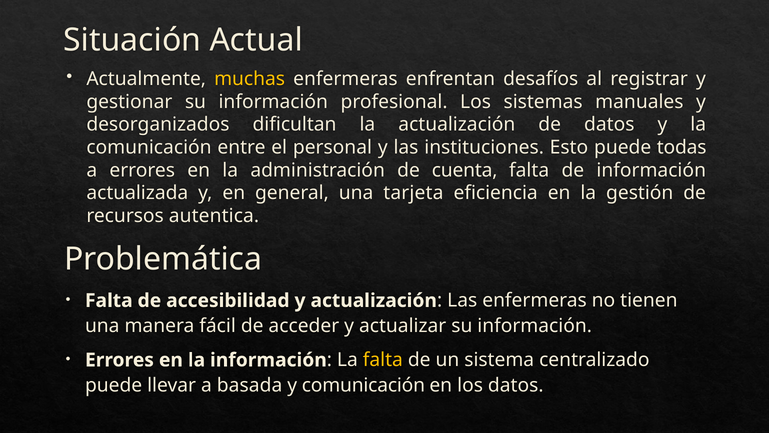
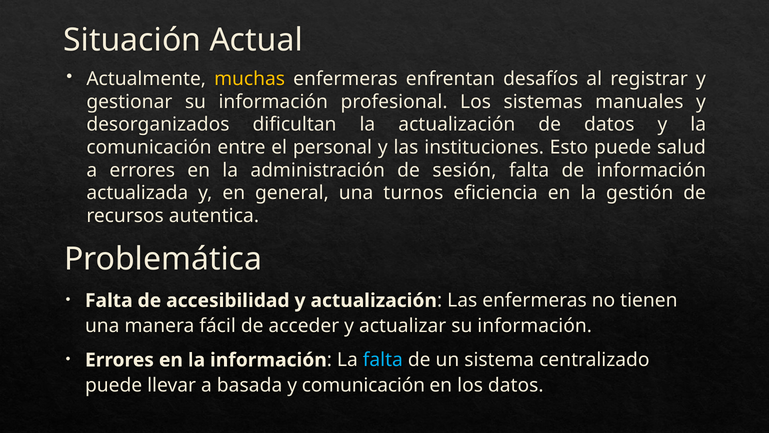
todas: todas -> salud
cuenta: cuenta -> sesión
tarjeta: tarjeta -> turnos
falta at (383, 360) colour: yellow -> light blue
